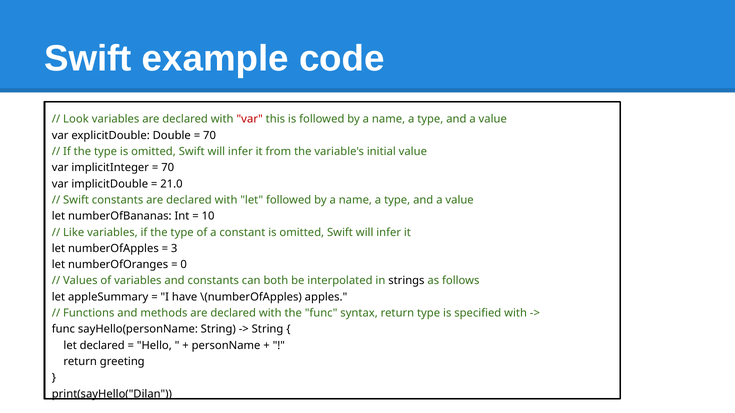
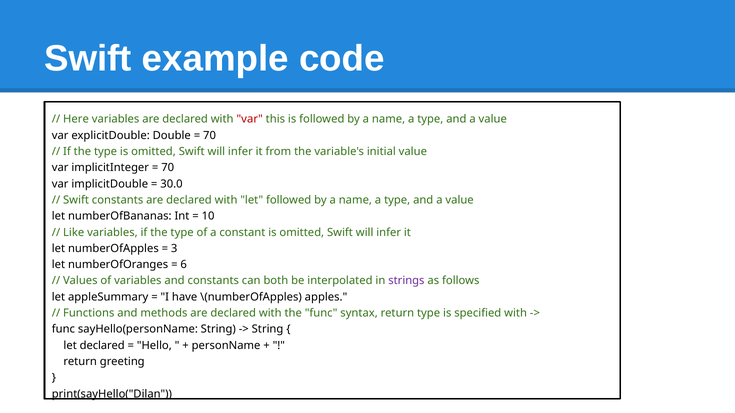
Look: Look -> Here
21.0: 21.0 -> 30.0
0: 0 -> 6
strings colour: black -> purple
